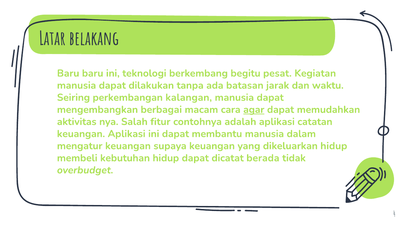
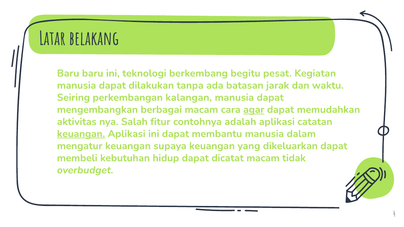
keuangan at (81, 134) underline: none -> present
dikeluarkan hidup: hidup -> dapat
dicatat berada: berada -> macam
